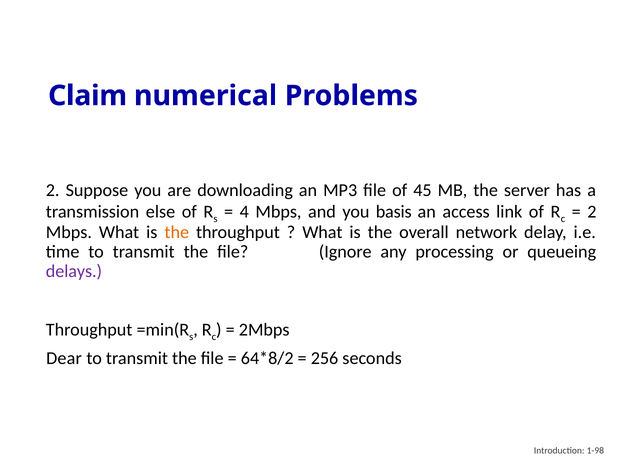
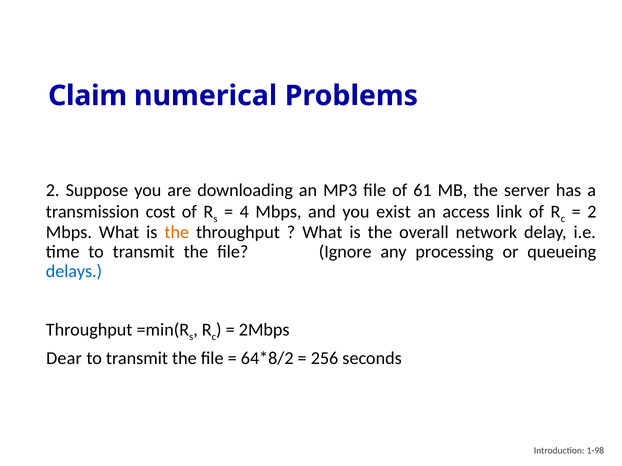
45: 45 -> 61
else: else -> cost
basis: basis -> exist
delays colour: purple -> blue
